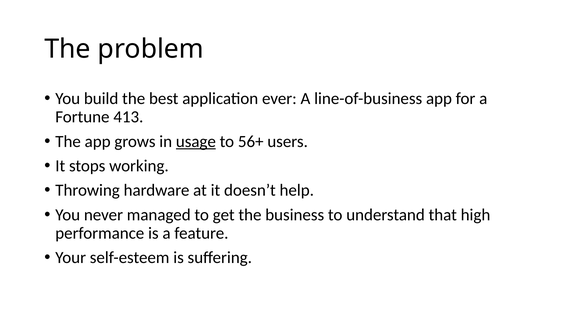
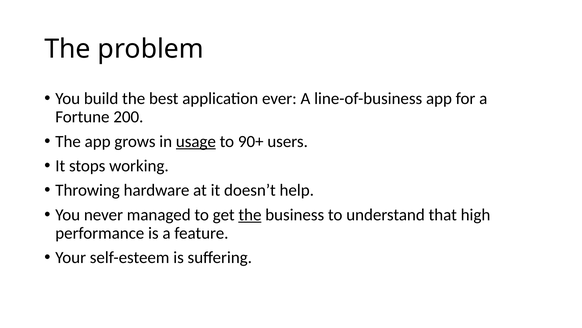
413: 413 -> 200
56+: 56+ -> 90+
the at (250, 214) underline: none -> present
